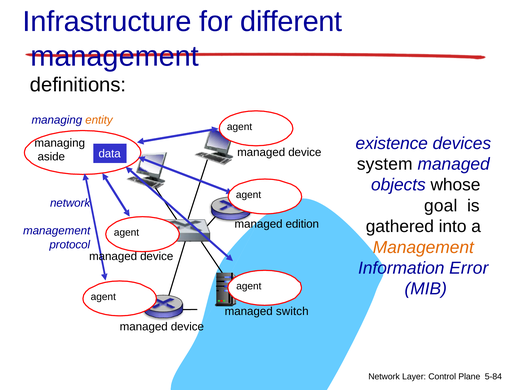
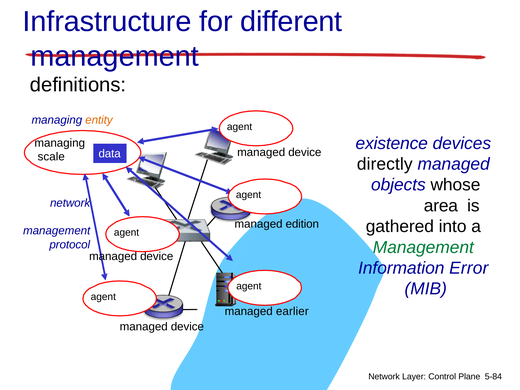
aside: aside -> scale
system: system -> directly
goal: goal -> area
Management at (423, 247) colour: orange -> green
switch: switch -> earlier
